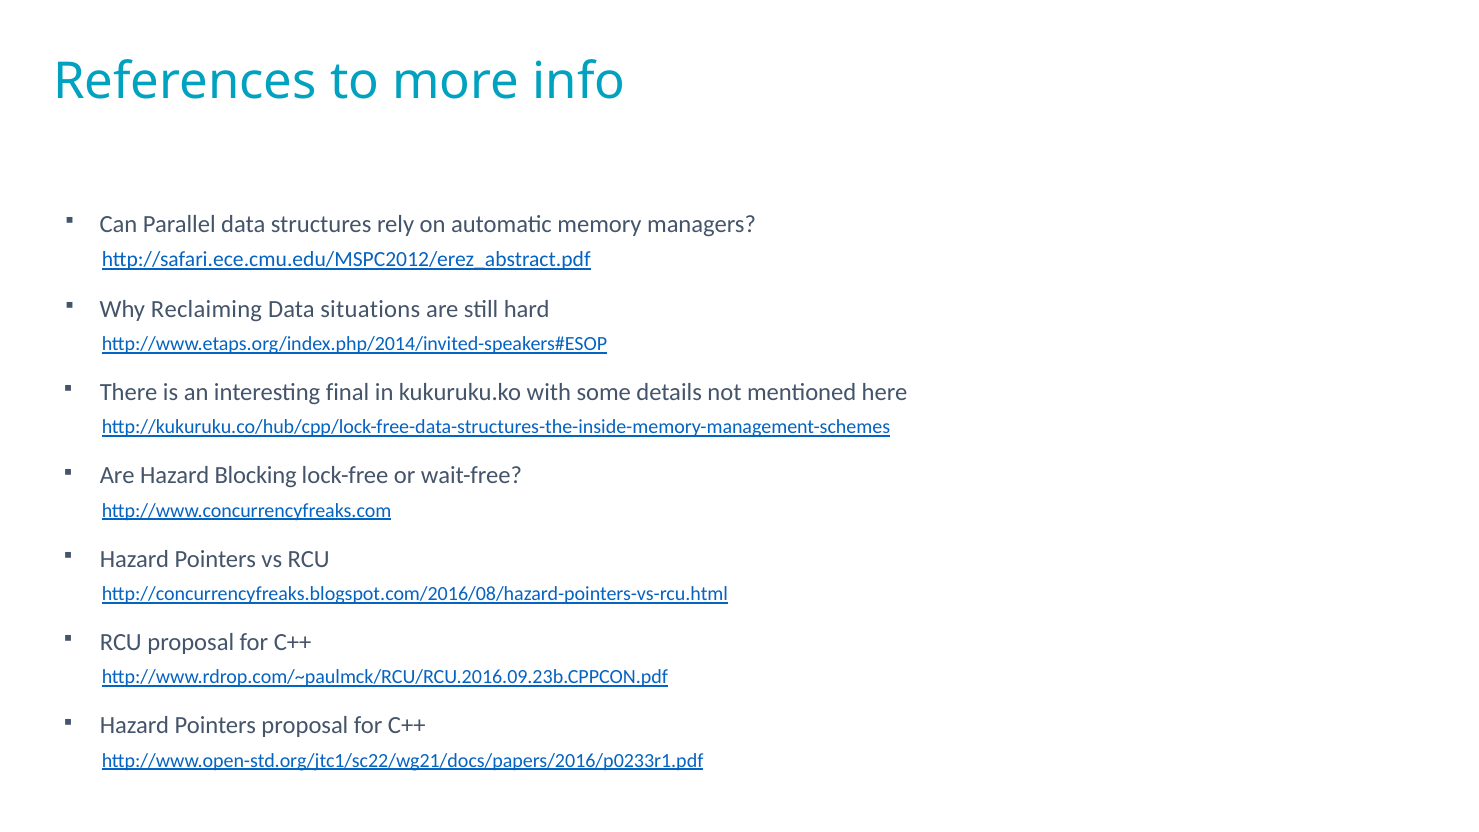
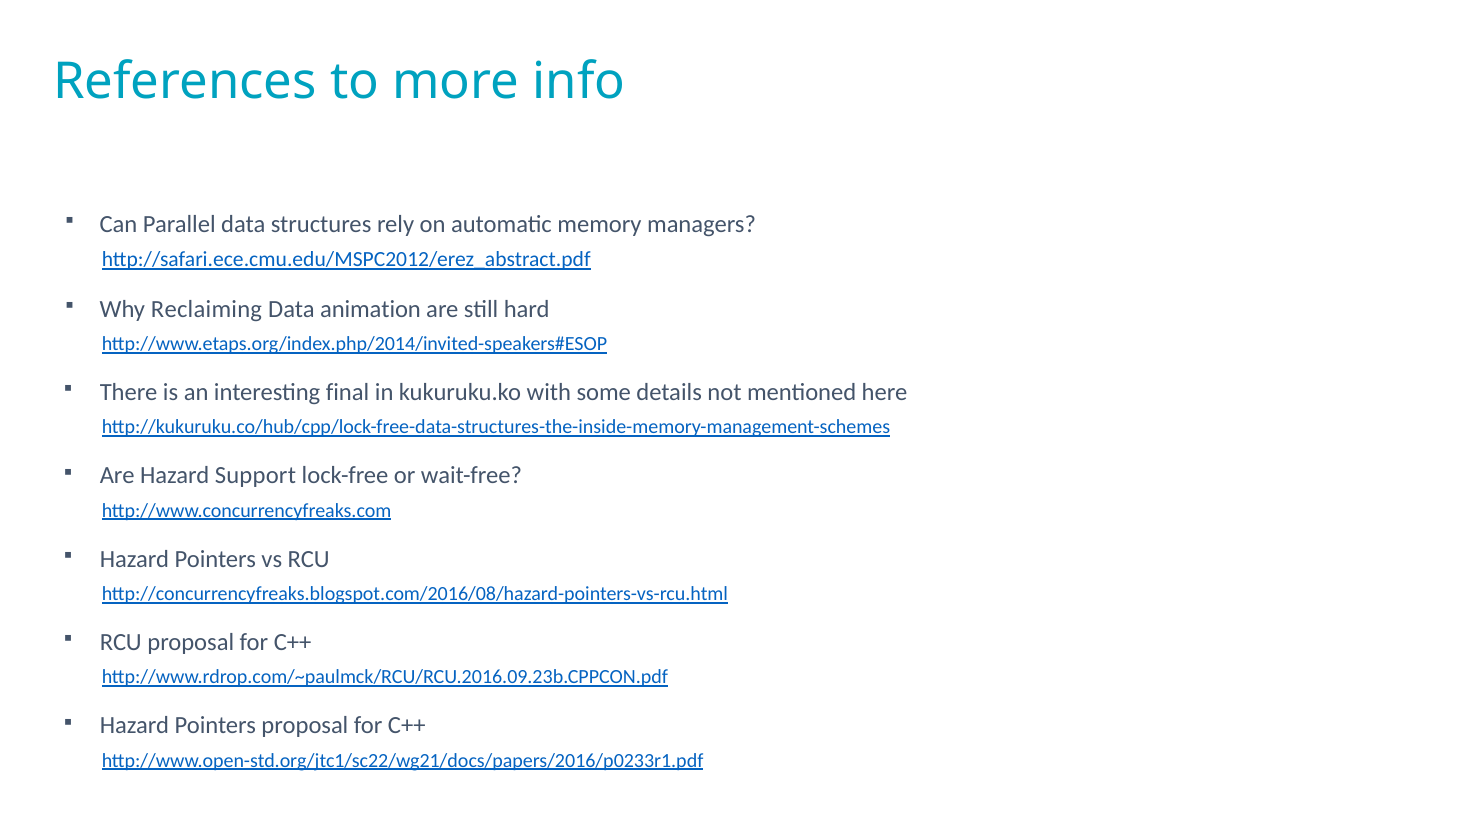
situations: situations -> animation
Blocking: Blocking -> Support
